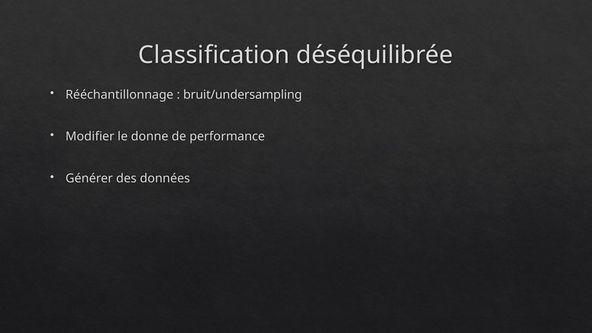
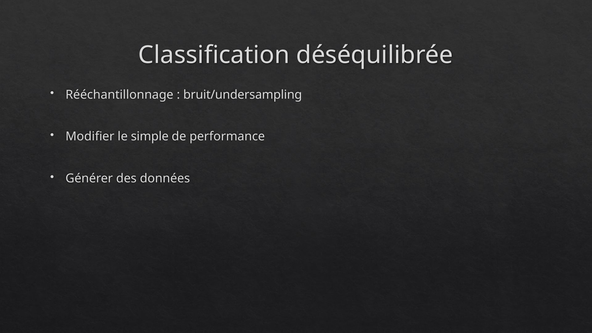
donne: donne -> simple
